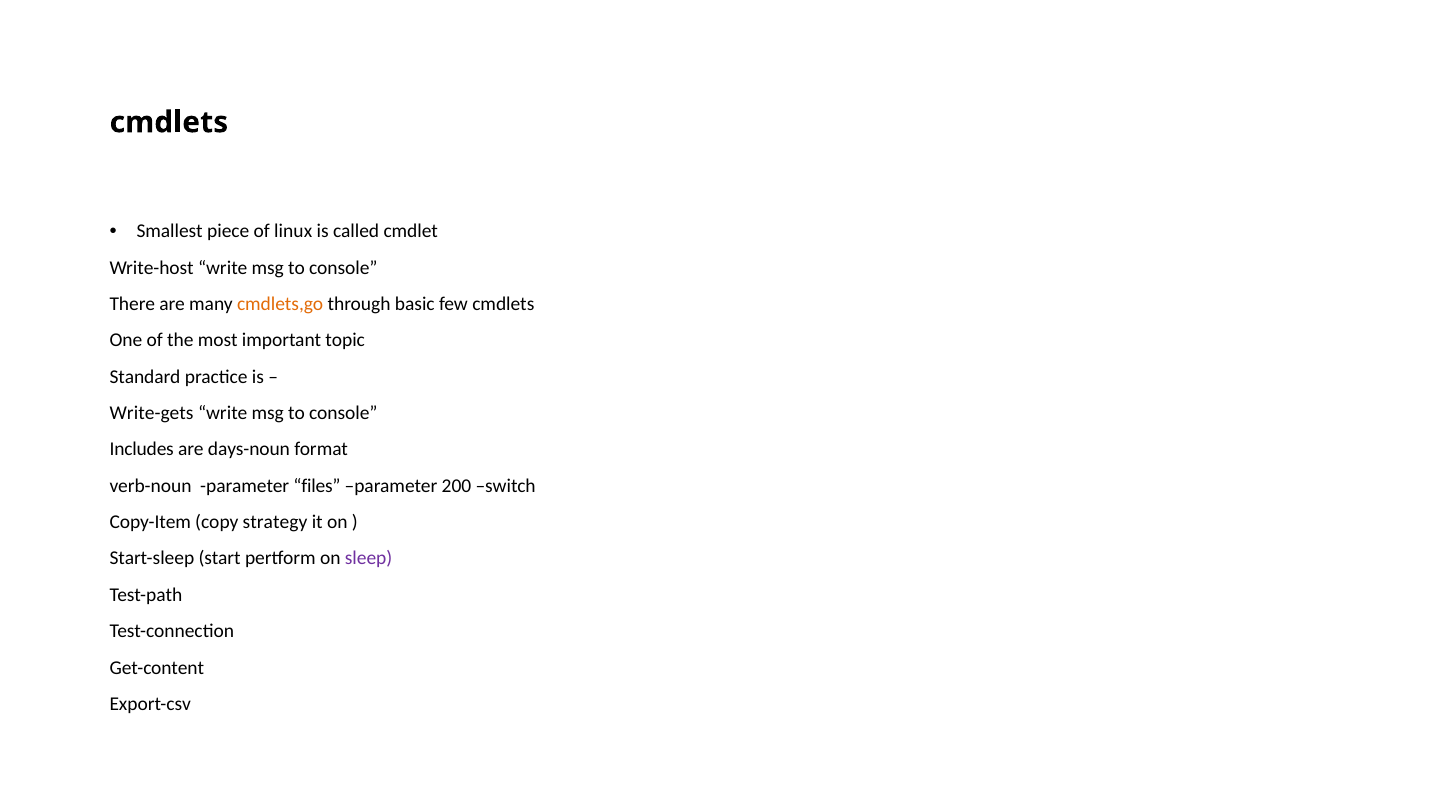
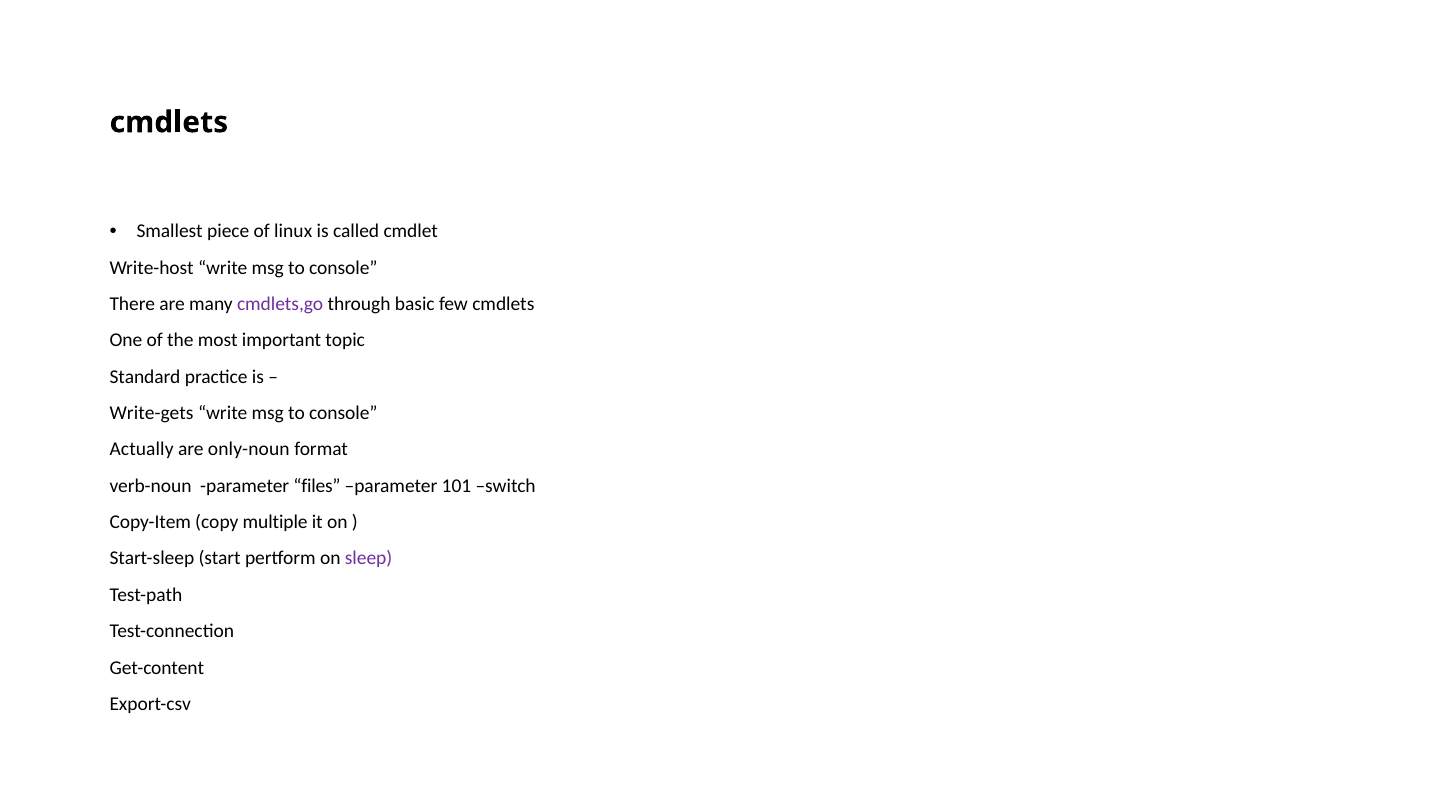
cmdlets,go colour: orange -> purple
Includes: Includes -> Actually
days-noun: days-noun -> only-noun
200: 200 -> 101
strategy: strategy -> multiple
